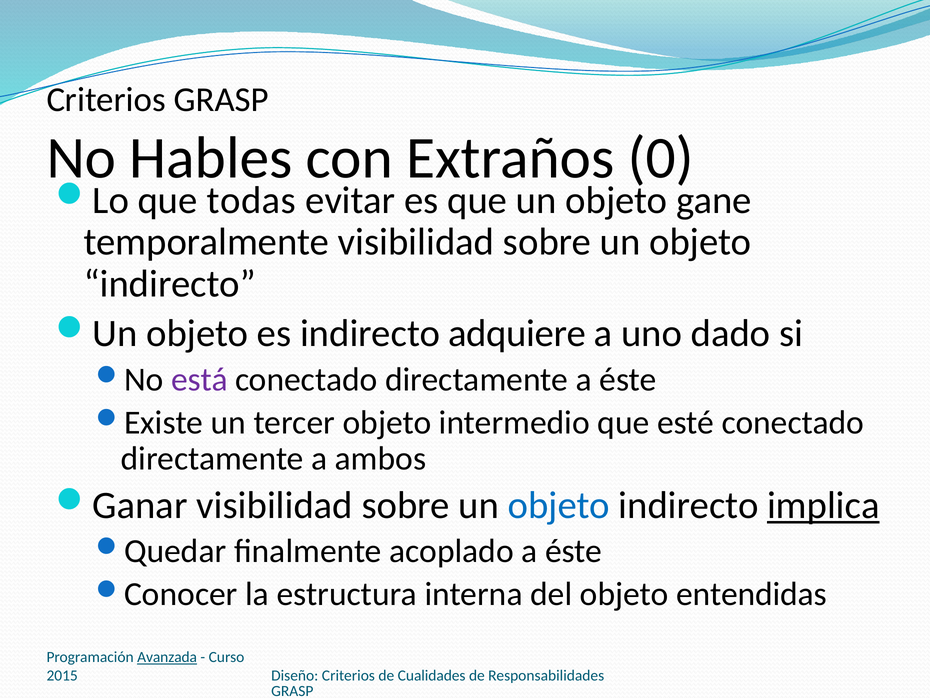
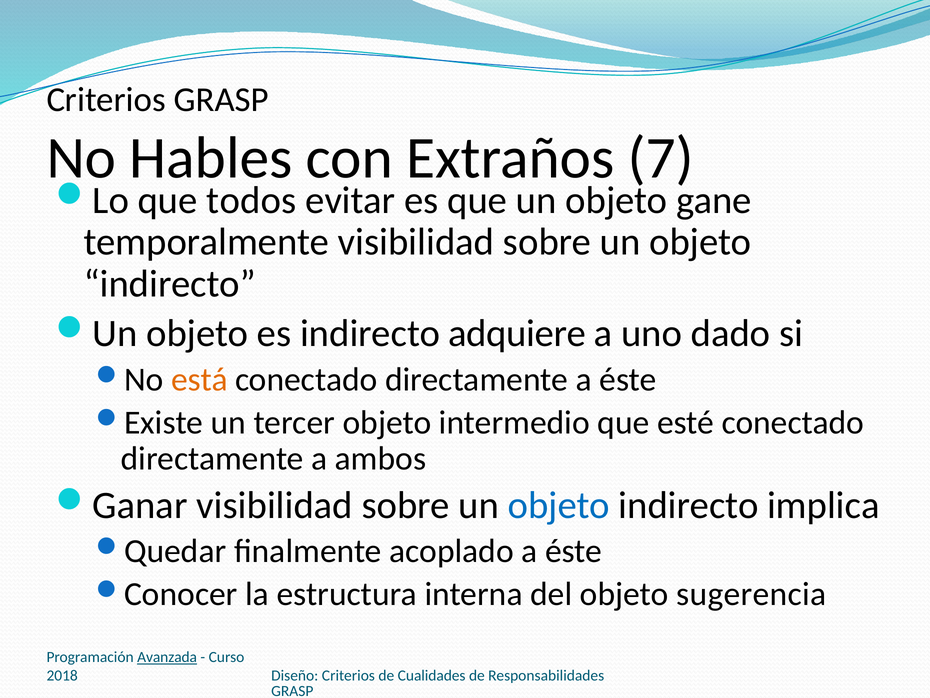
0: 0 -> 7
todas: todas -> todos
está colour: purple -> orange
implica underline: present -> none
entendidas: entendidas -> sugerencia
2015: 2015 -> 2018
